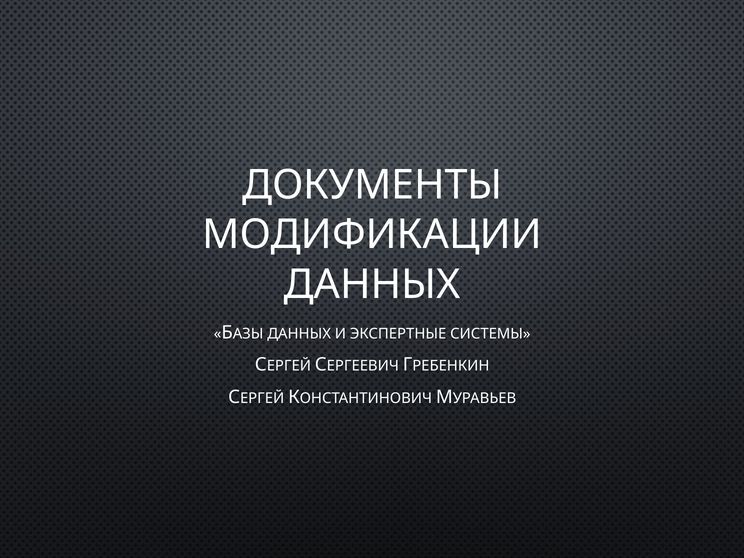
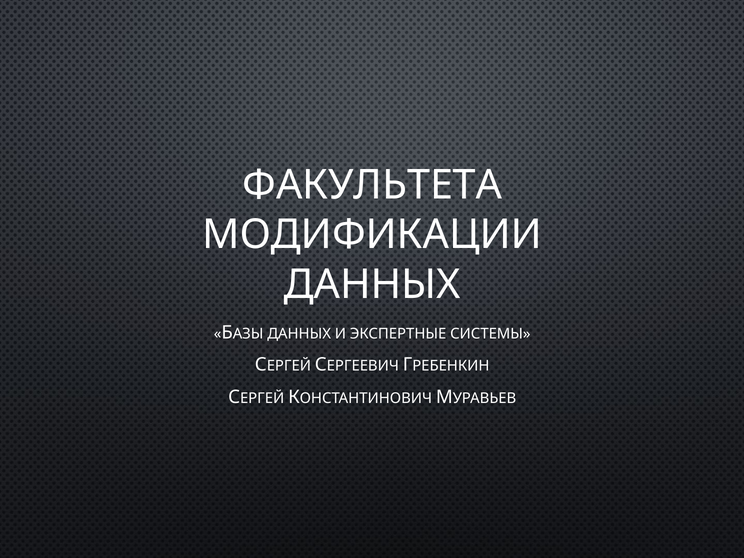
ДОКУМЕНТЫ: ДОКУМЕНТЫ -> ФАКУЛЬТЕТА
